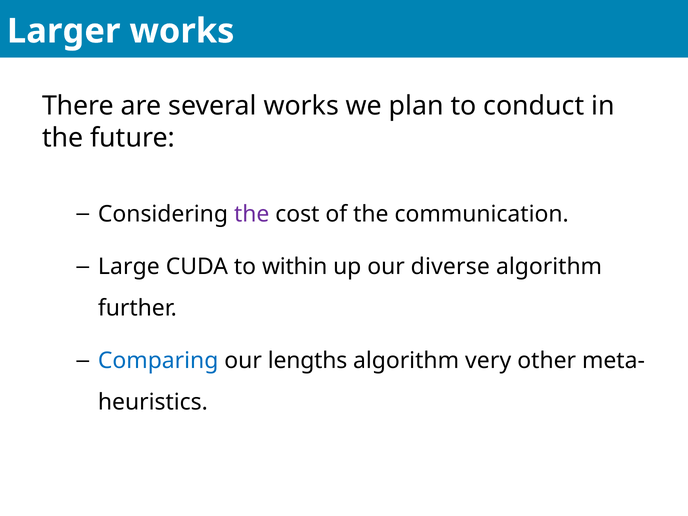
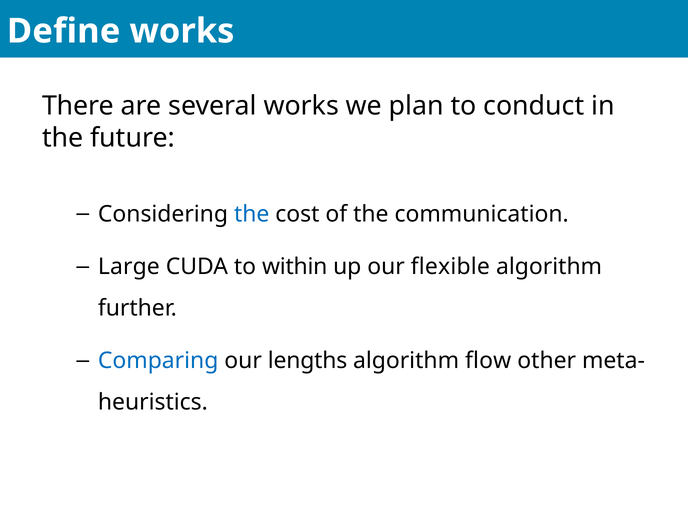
Larger: Larger -> Define
the at (252, 214) colour: purple -> blue
diverse: diverse -> flexible
very: very -> flow
